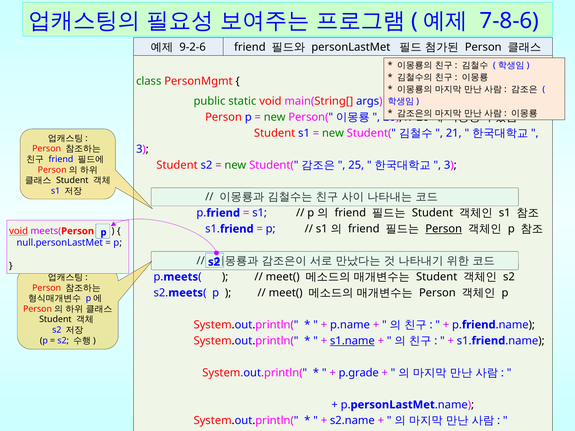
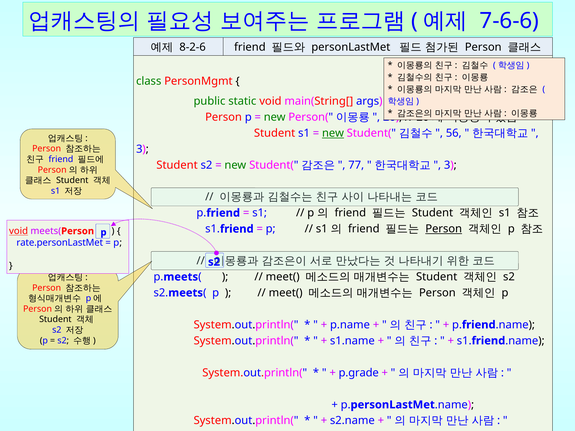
7-8-6: 7-8-6 -> 7-6-6
9-2-6: 9-2-6 -> 8-2-6
new at (333, 133) underline: none -> present
21: 21 -> 56
25: 25 -> 77
null.personLastMet: null.personLastMet -> rate.personLastMet
s1.name underline: present -> none
